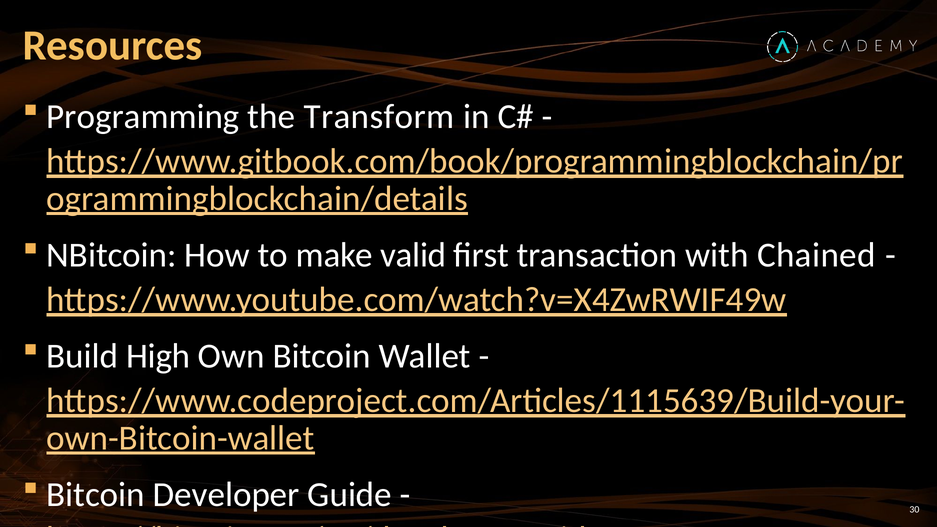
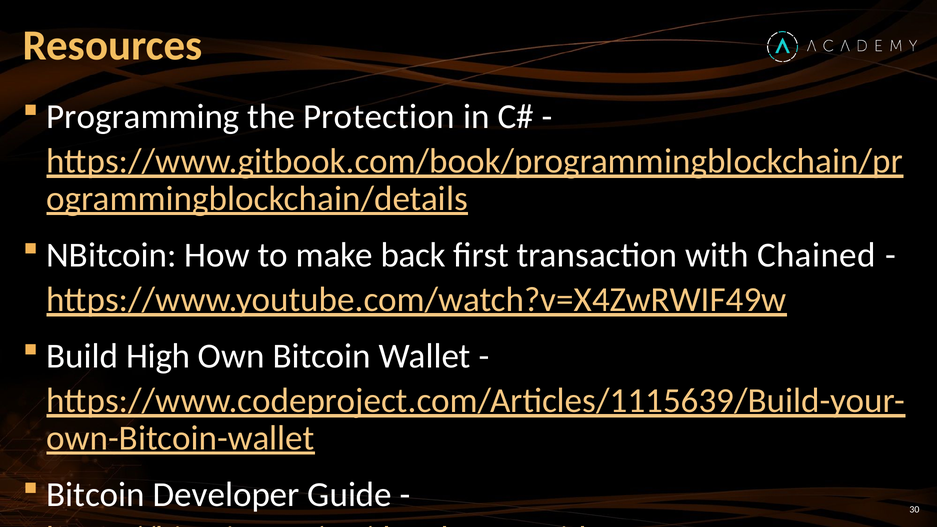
Transform: Transform -> Protection
valid: valid -> back
